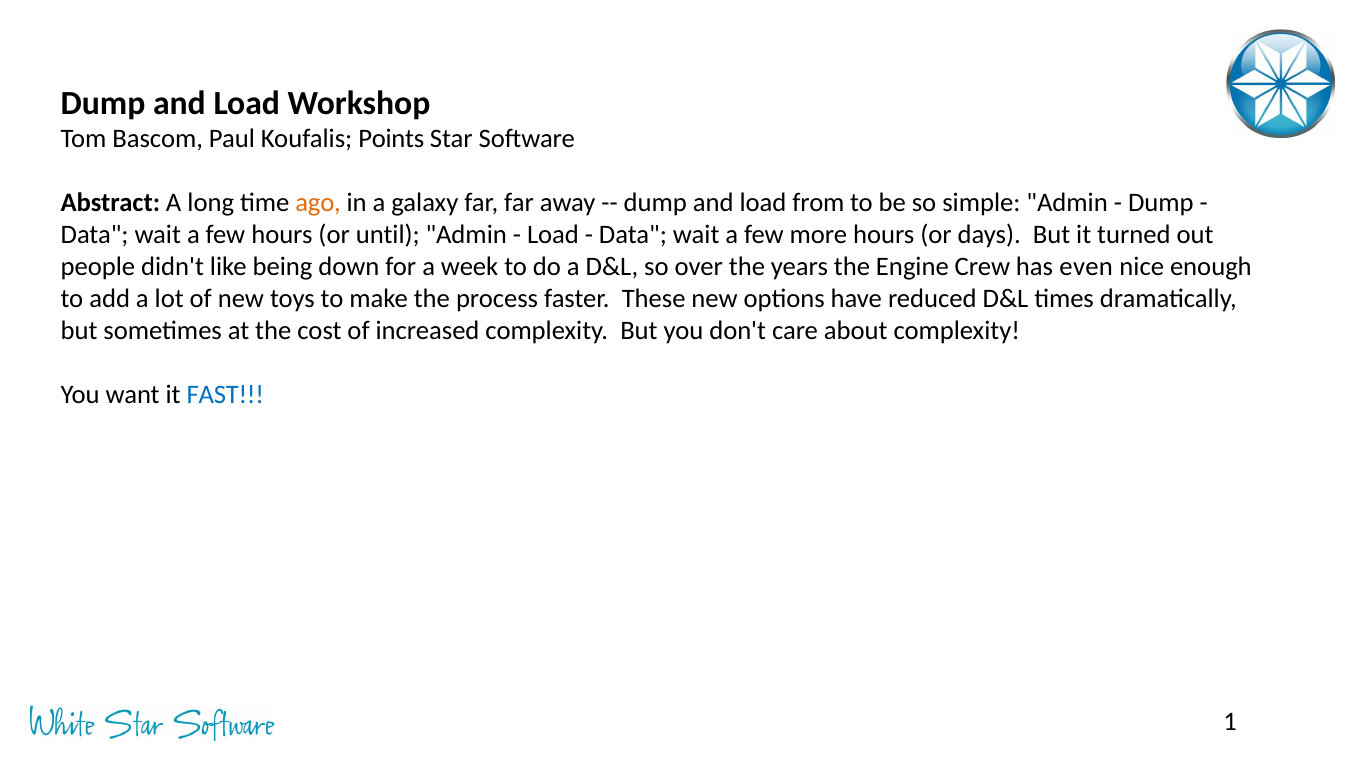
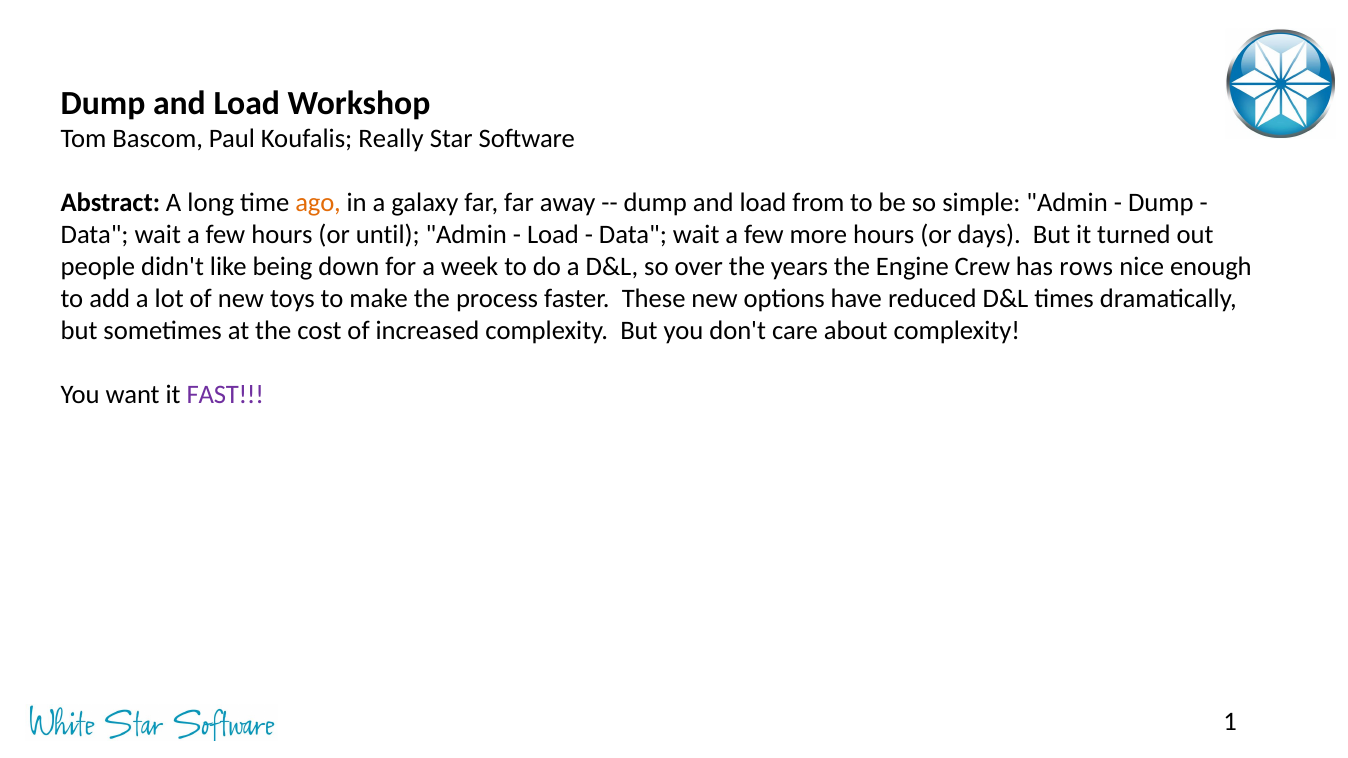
Points: Points -> Really
even: even -> rows
FAST colour: blue -> purple
